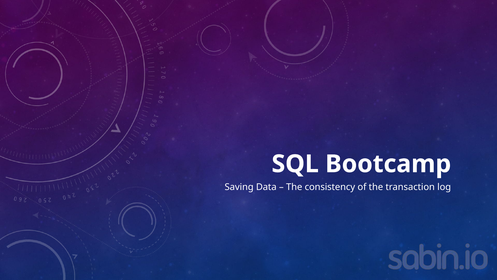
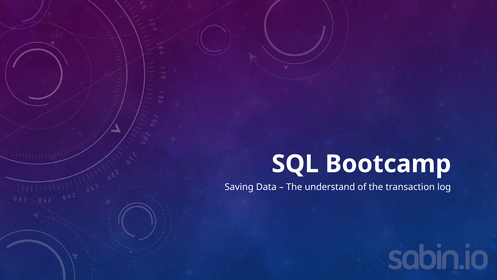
consistency: consistency -> understand
